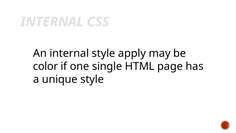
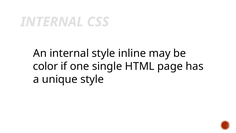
apply: apply -> inline
